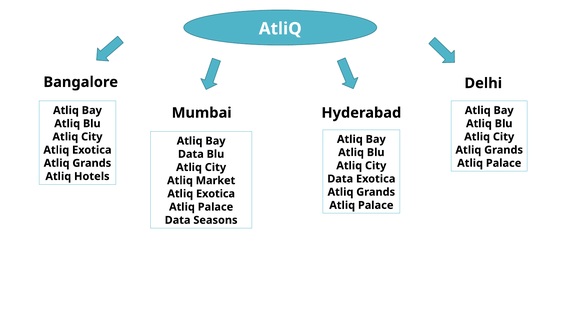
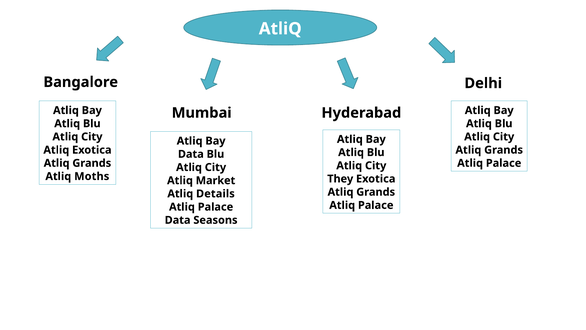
Hotels: Hotels -> Moths
Data at (340, 179): Data -> They
Exotica at (216, 194): Exotica -> Details
